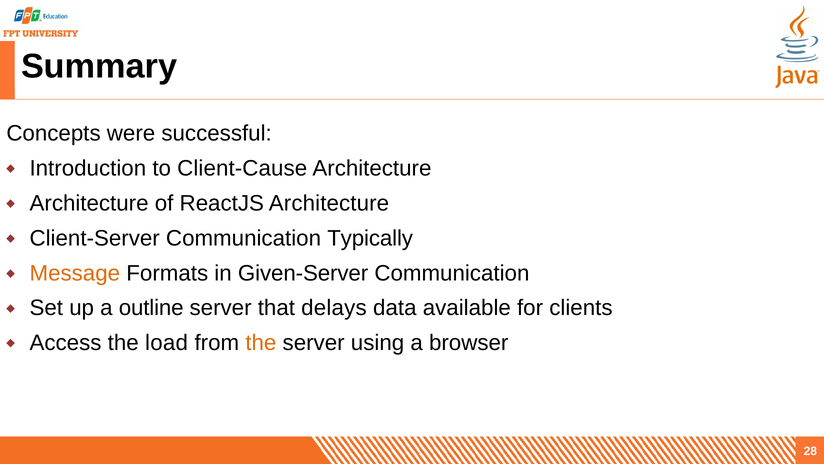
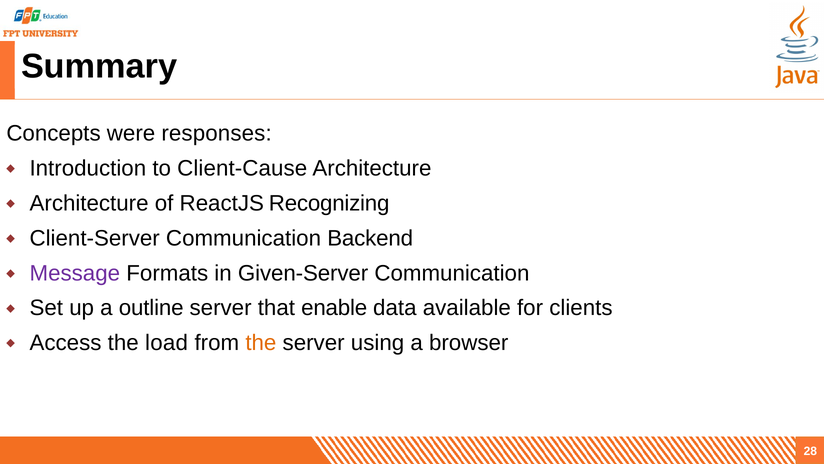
successful: successful -> responses
ReactJS Architecture: Architecture -> Recognizing
Typically: Typically -> Backend
Message colour: orange -> purple
delays: delays -> enable
